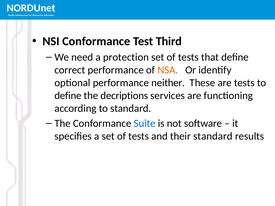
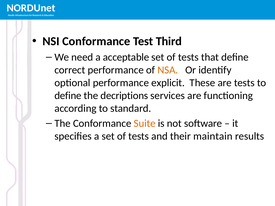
protection: protection -> acceptable
neither: neither -> explicit
Suite colour: blue -> orange
their standard: standard -> maintain
